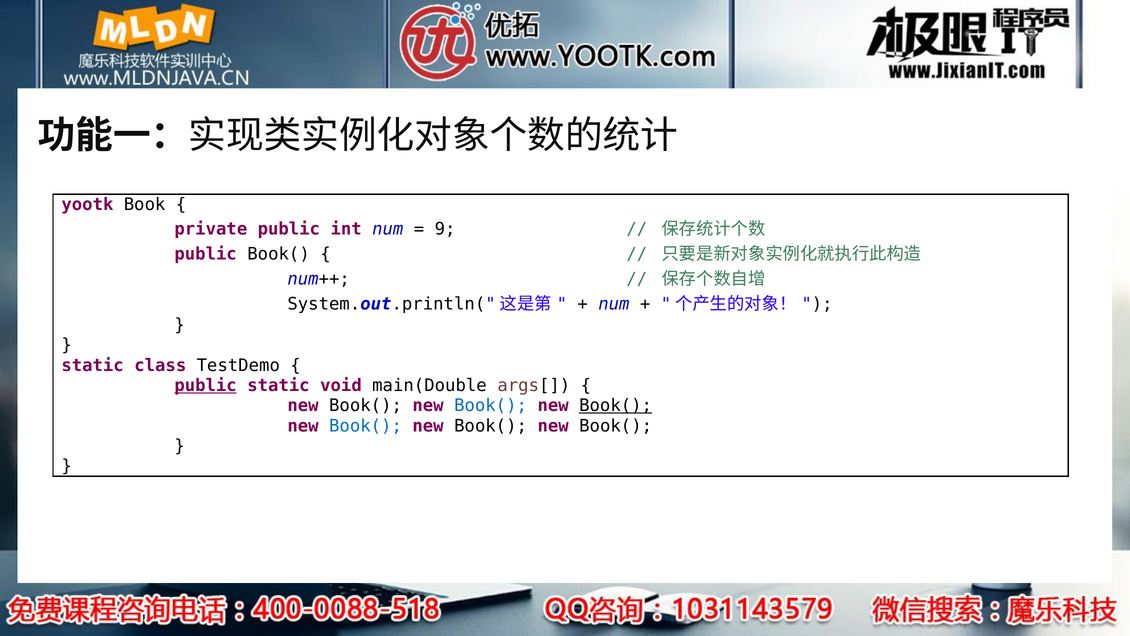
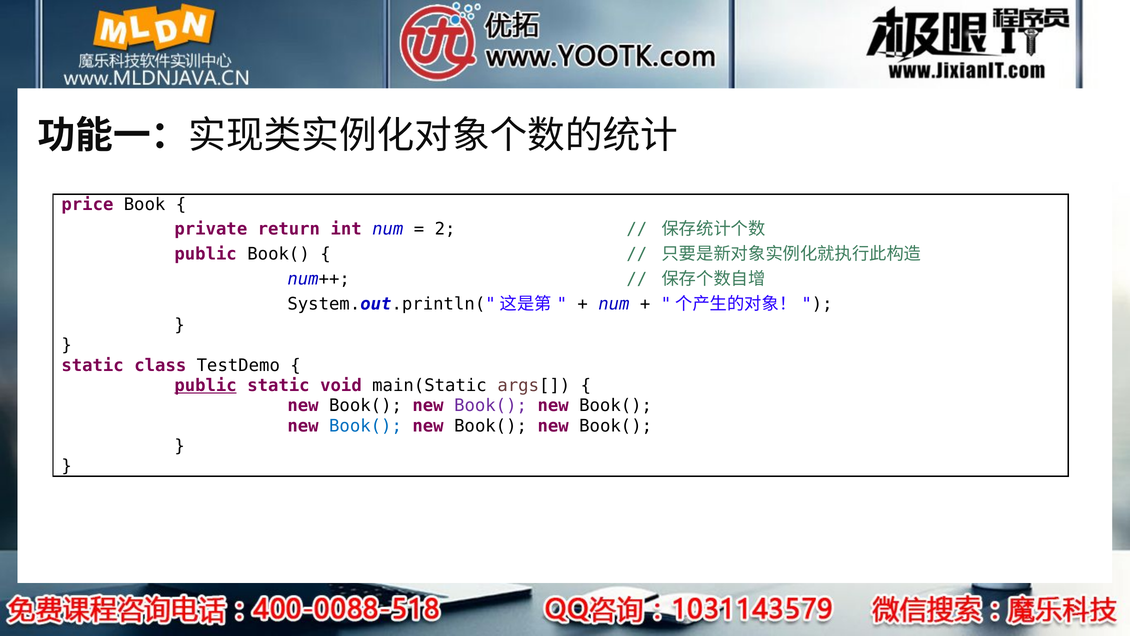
yootk: yootk -> price
private public: public -> return
9: 9 -> 2
main(Double: main(Double -> main(Static
Book( at (491, 406) colour: blue -> purple
Book( at (616, 406) underline: present -> none
